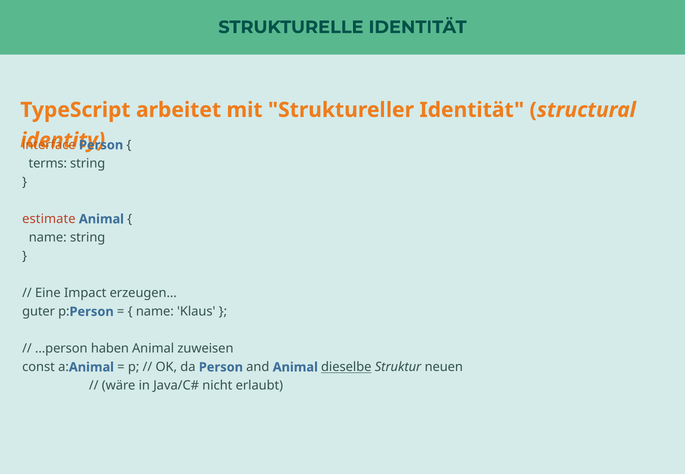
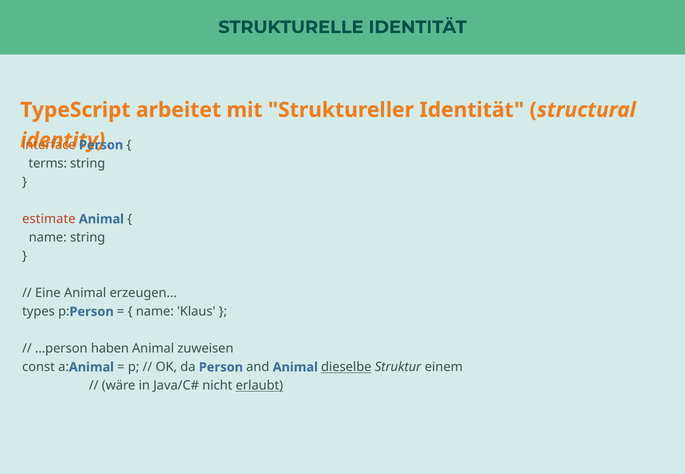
Eine Impact: Impact -> Animal
guter: guter -> types
neuen: neuen -> einem
erlaubt underline: none -> present
